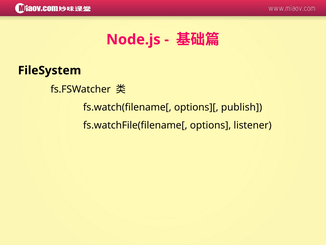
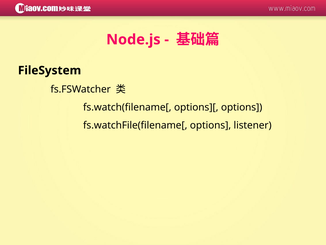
options][ publish: publish -> options
